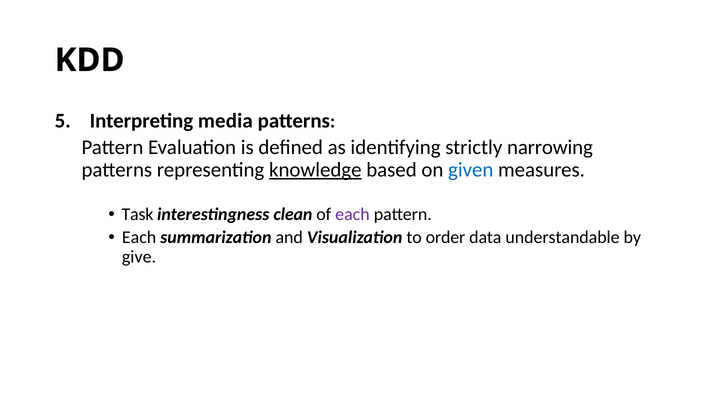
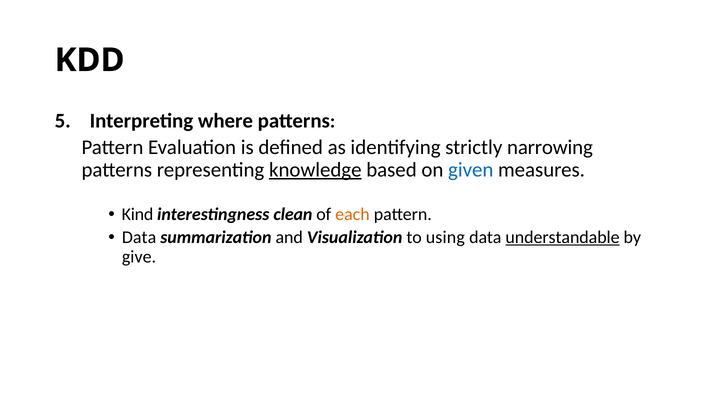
media: media -> where
Task: Task -> Kind
each at (352, 215) colour: purple -> orange
Each at (139, 238): Each -> Data
order: order -> using
understandable underline: none -> present
